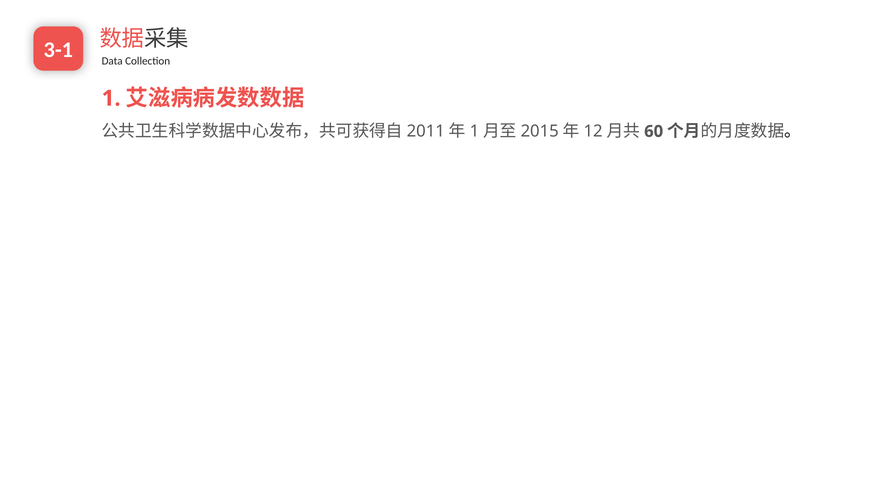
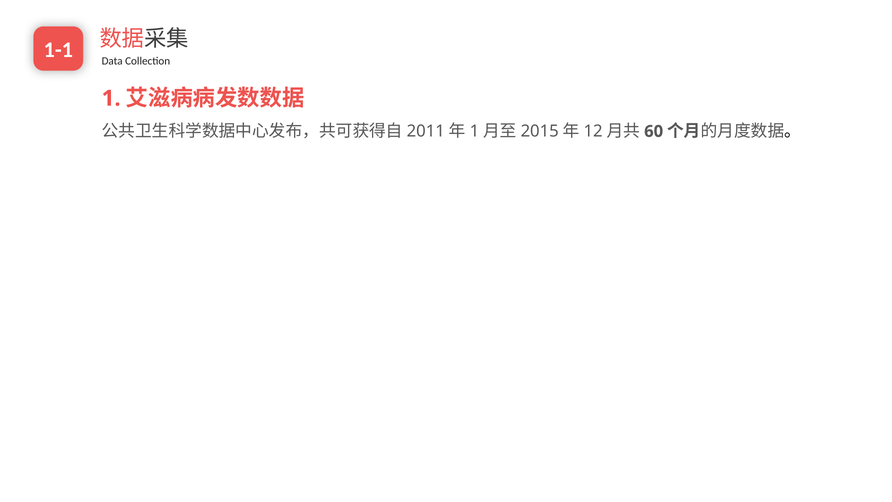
3-1: 3-1 -> 1-1
